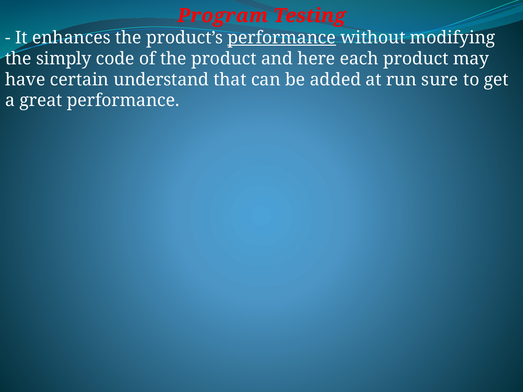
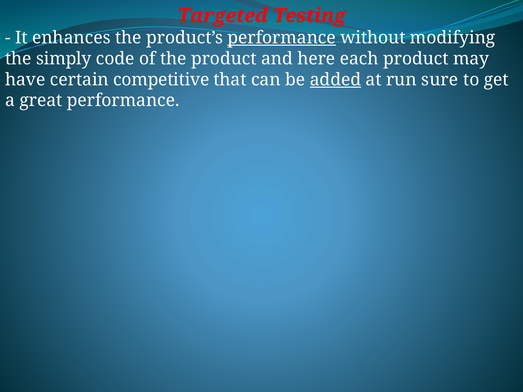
Program: Program -> Targeted
understand: understand -> competitive
added underline: none -> present
